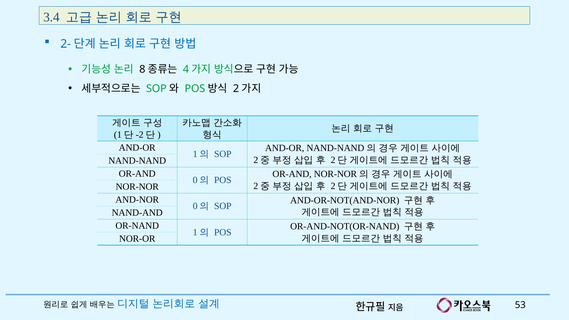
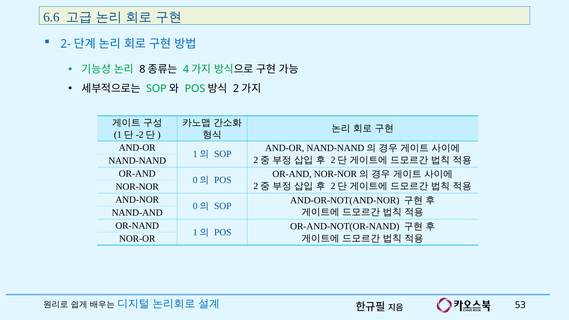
3.4: 3.4 -> 6.6
